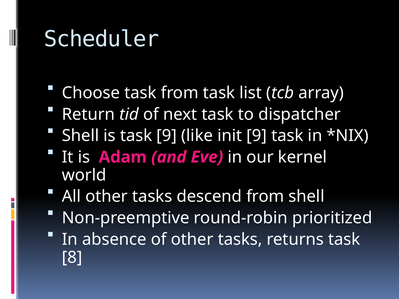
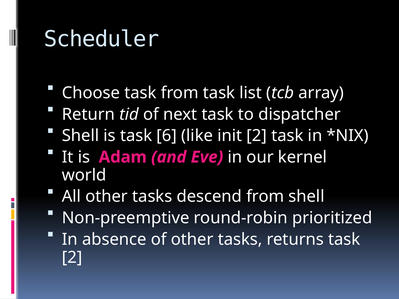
task 9: 9 -> 6
init 9: 9 -> 2
8 at (72, 257): 8 -> 2
